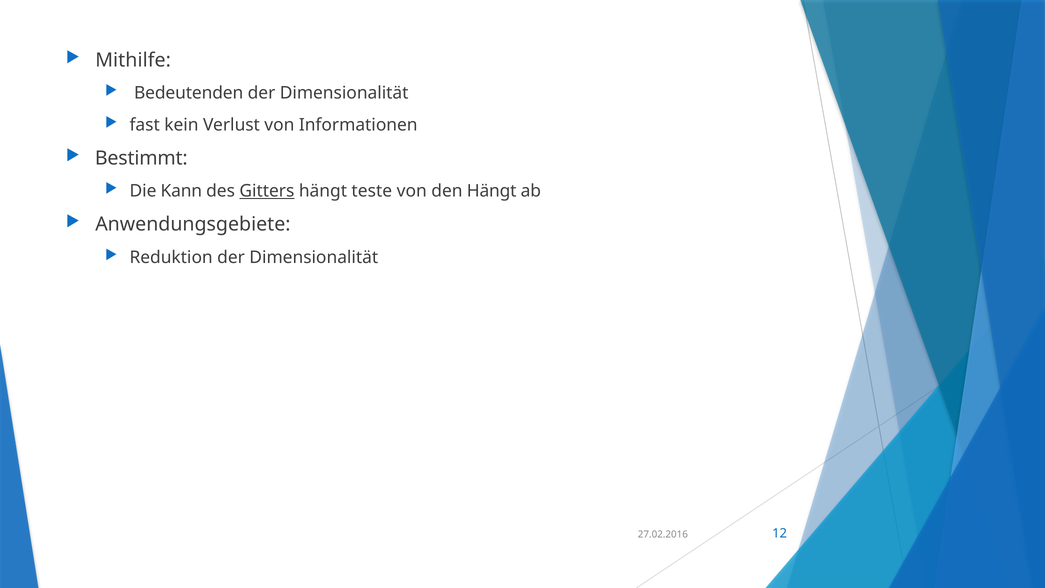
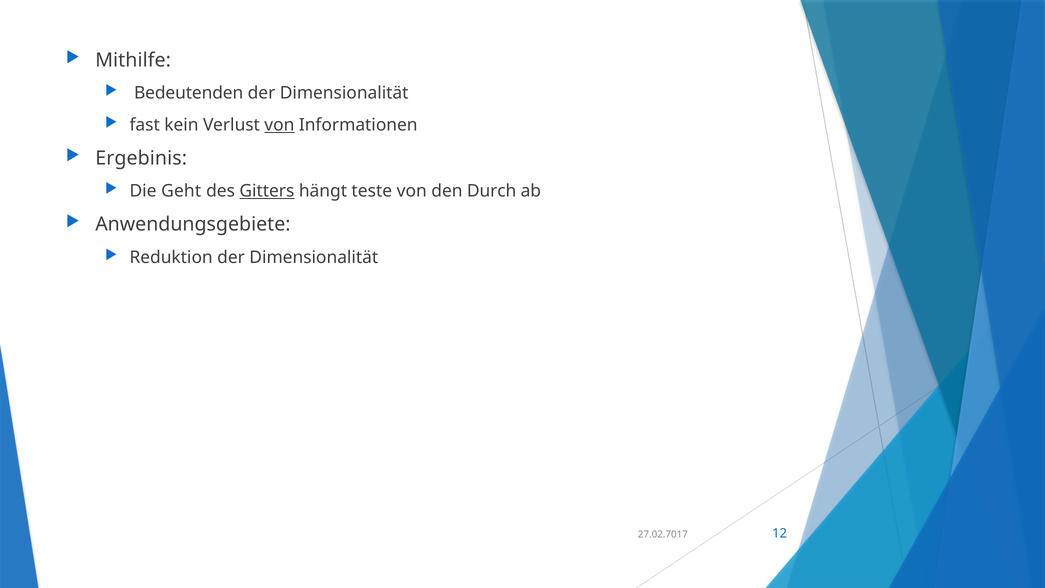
von at (279, 125) underline: none -> present
Bestimmt: Bestimmt -> Ergebinis
Kann: Kann -> Geht
den Hängt: Hängt -> Durch
27.02.2016: 27.02.2016 -> 27.02.7017
